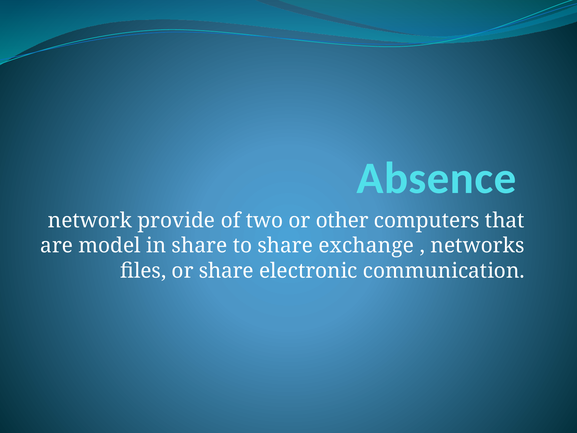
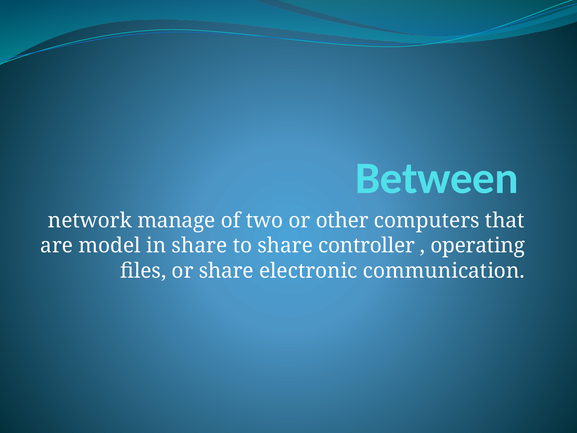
Absence: Absence -> Between
provide: provide -> manage
exchange: exchange -> controller
networks: networks -> operating
